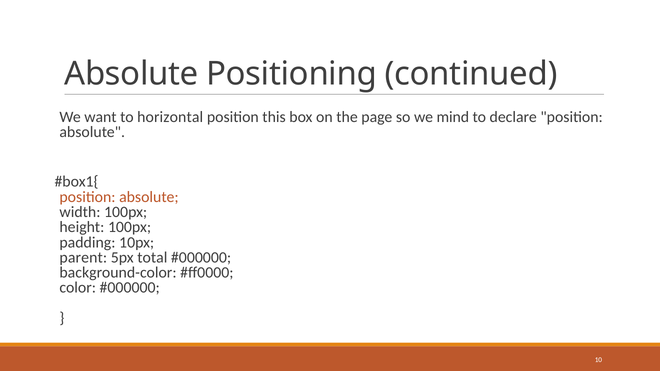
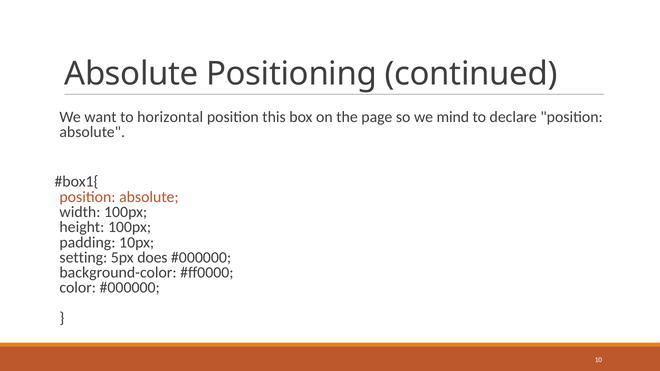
parent: parent -> setting
total: total -> does
